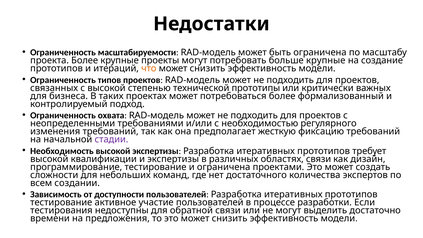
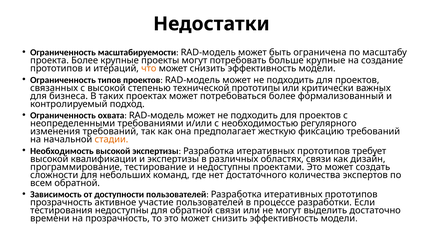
стадии colour: purple -> orange
и ограничена: ограничена -> недоступны
всем создании: создании -> обратной
тестирование at (61, 202): тестирование -> прозрачность
на предложения: предложения -> прозрачность
